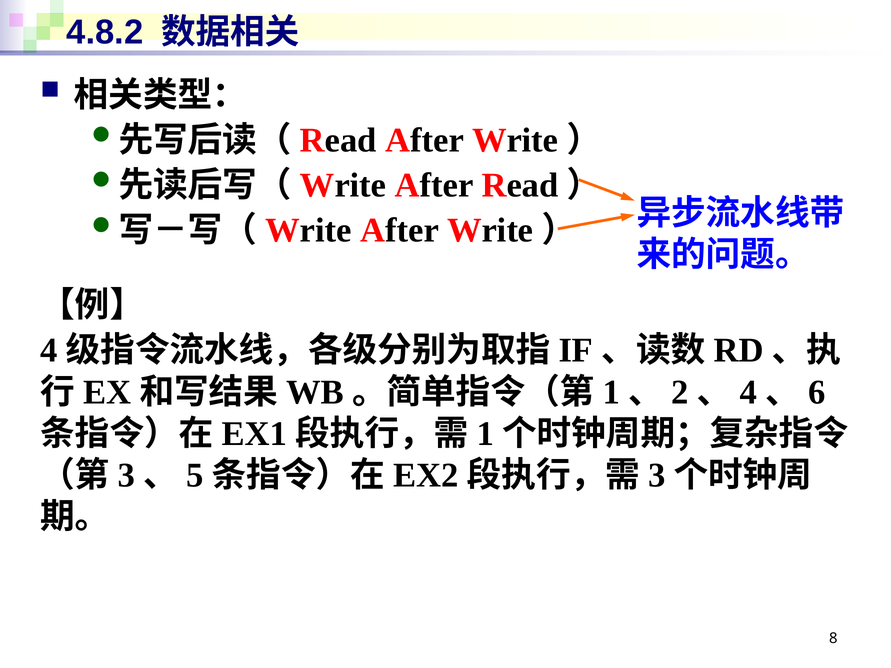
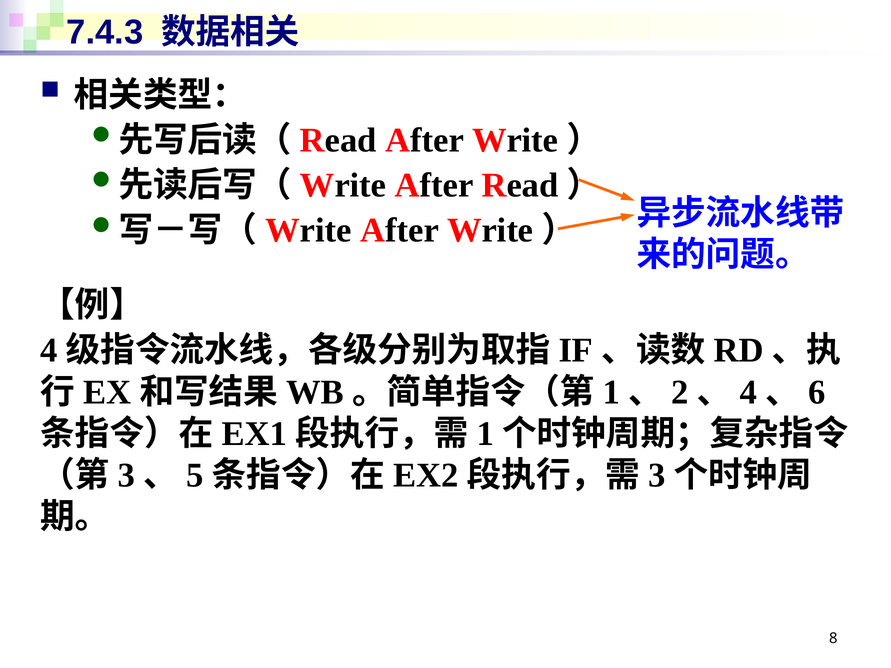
4.8.2: 4.8.2 -> 7.4.3
